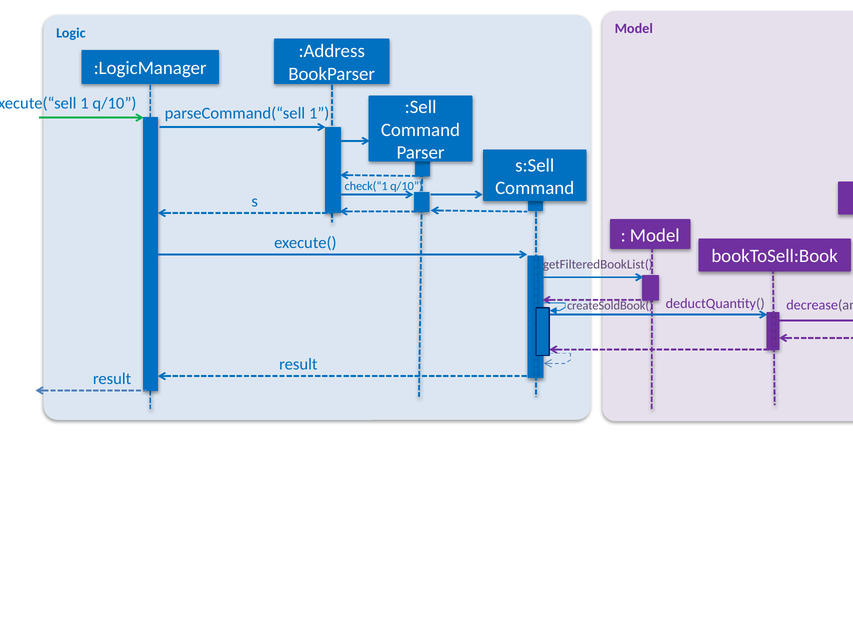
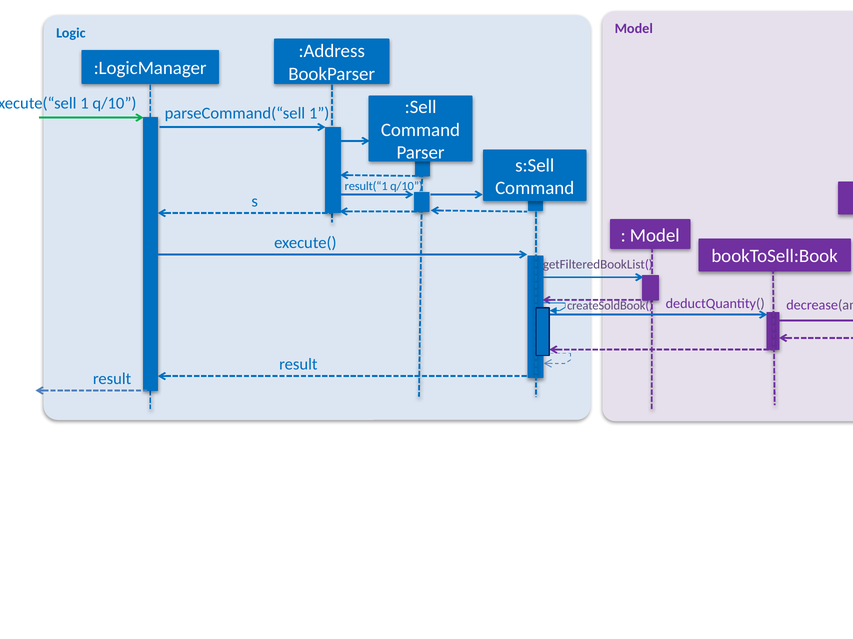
check(“1: check(“1 -> result(“1
